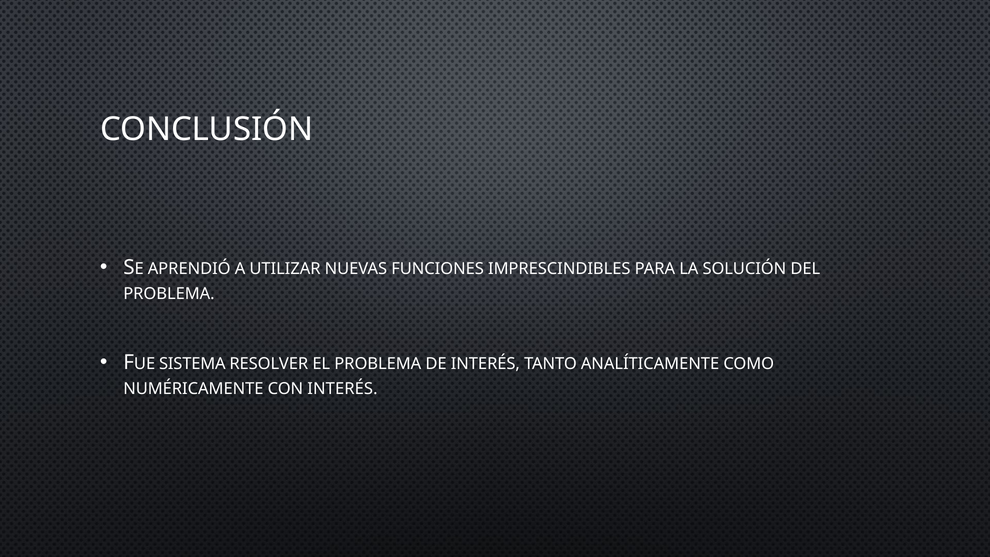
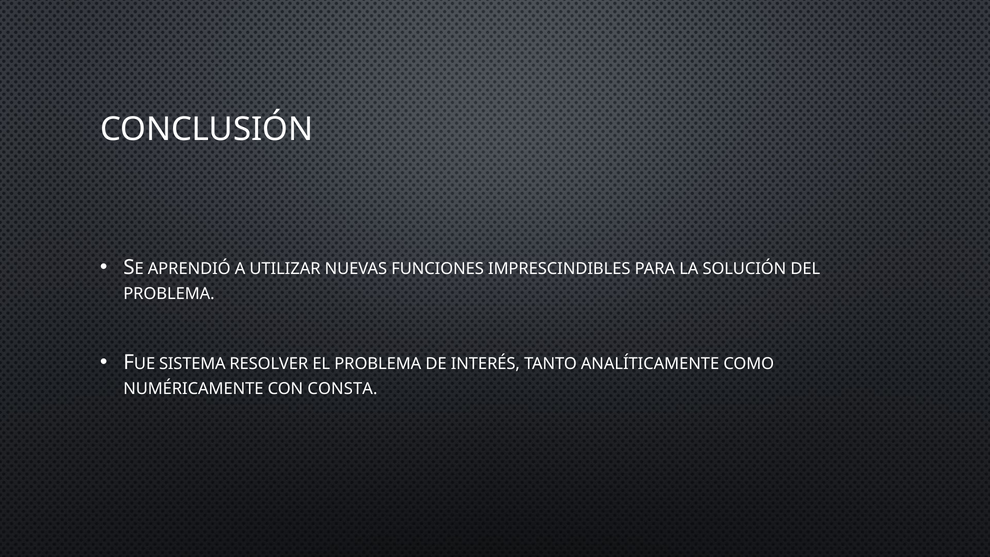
CON INTERÉS: INTERÉS -> CONSTA
